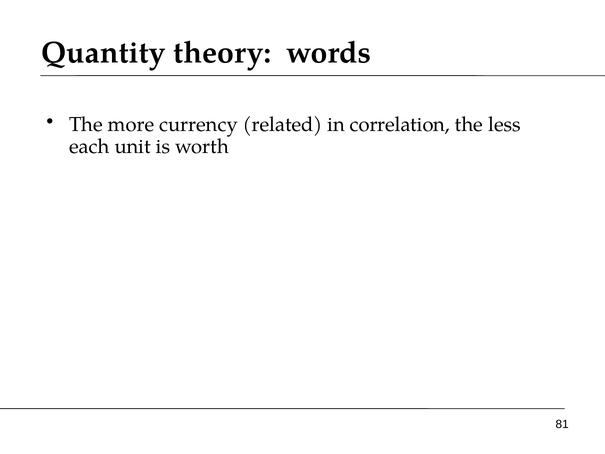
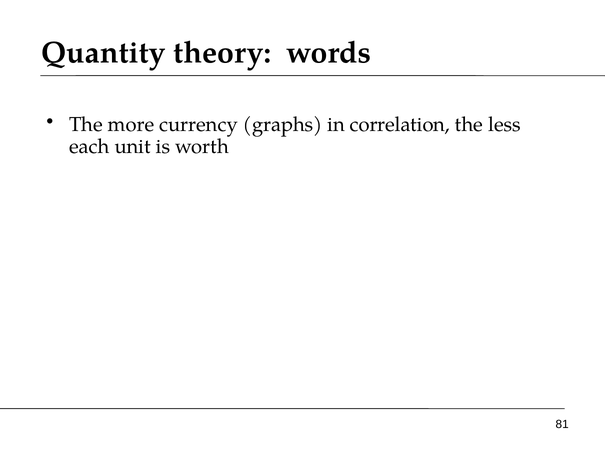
related: related -> graphs
